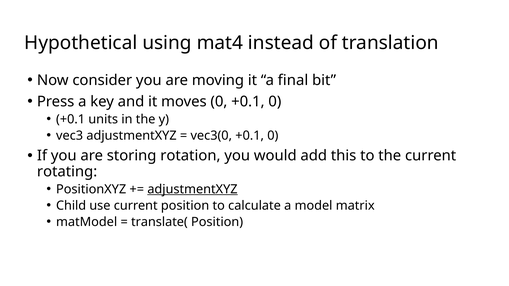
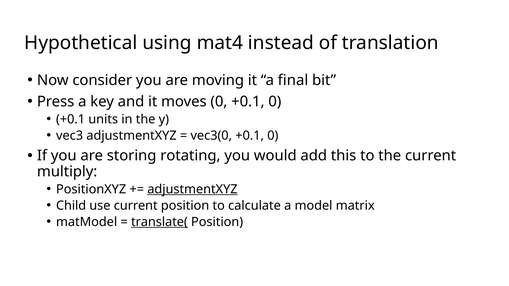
rotation: rotation -> rotating
rotating: rotating -> multiply
translate( underline: none -> present
